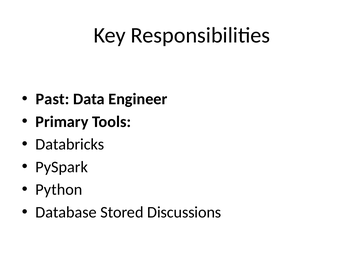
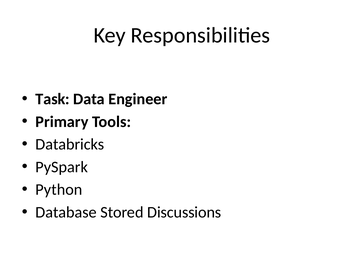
Past: Past -> Task
